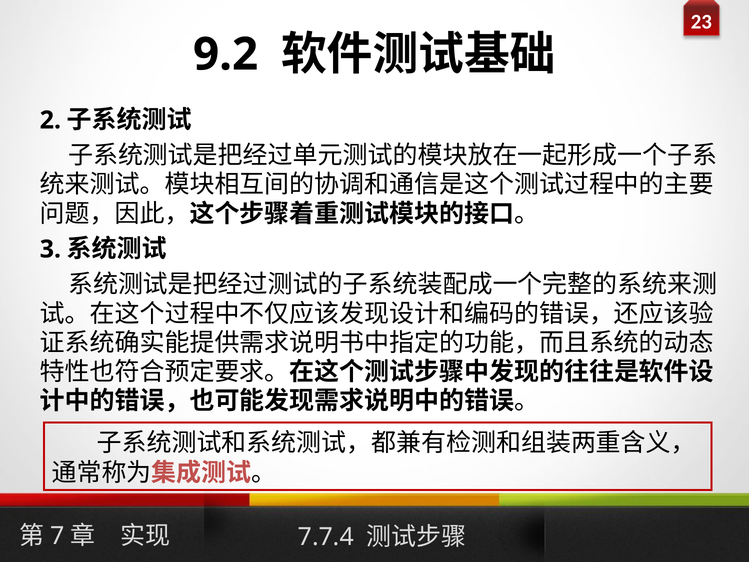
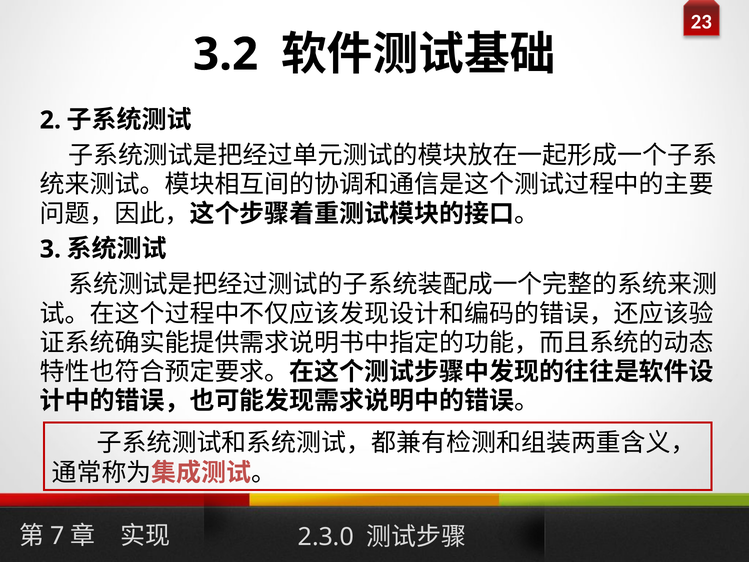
9.2: 9.2 -> 3.2
7.7.4: 7.7.4 -> 2.3.0
